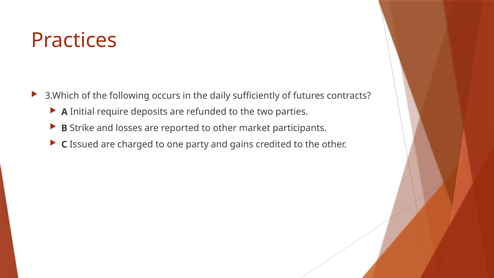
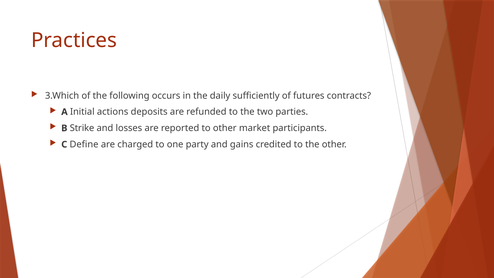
require: require -> actions
Issued: Issued -> Define
